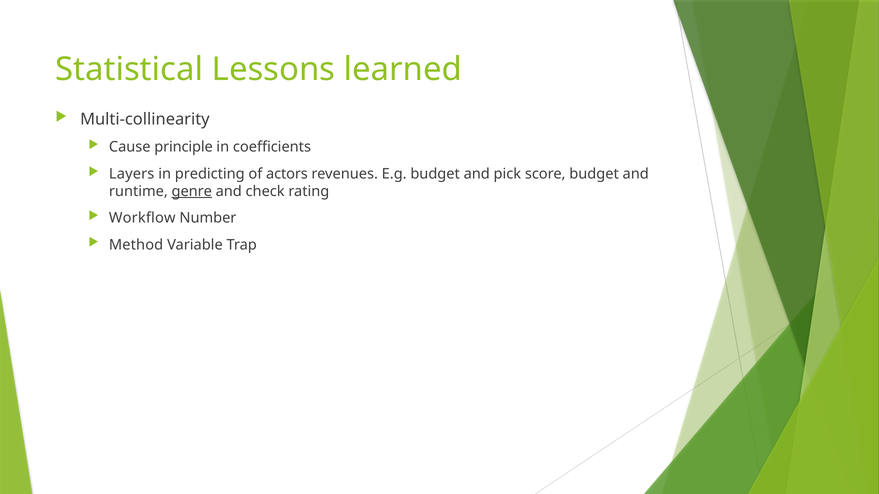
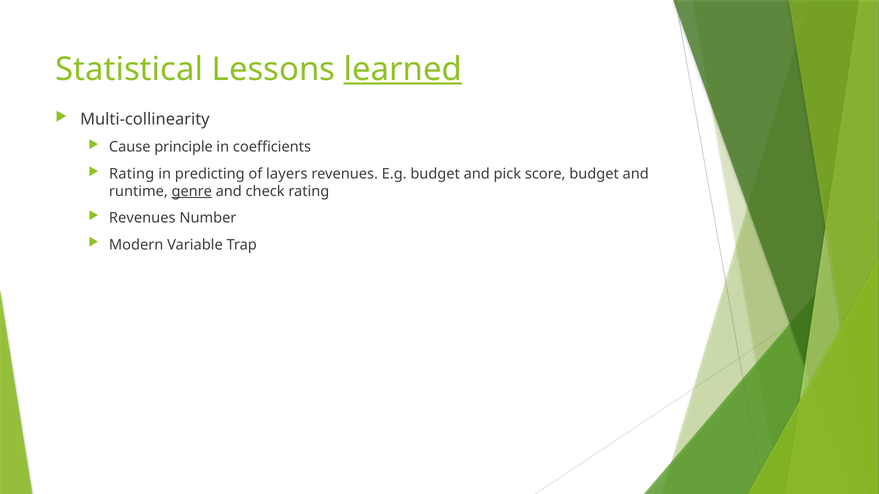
learned underline: none -> present
Layers at (132, 174): Layers -> Rating
actors: actors -> layers
Workflow at (142, 218): Workflow -> Revenues
Method: Method -> Modern
